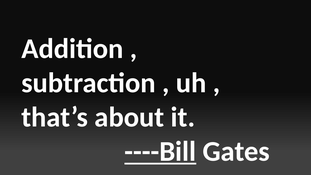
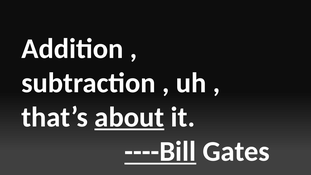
about underline: none -> present
